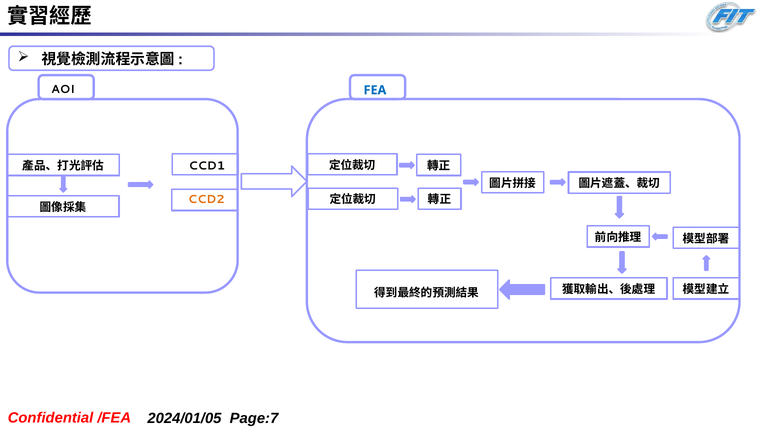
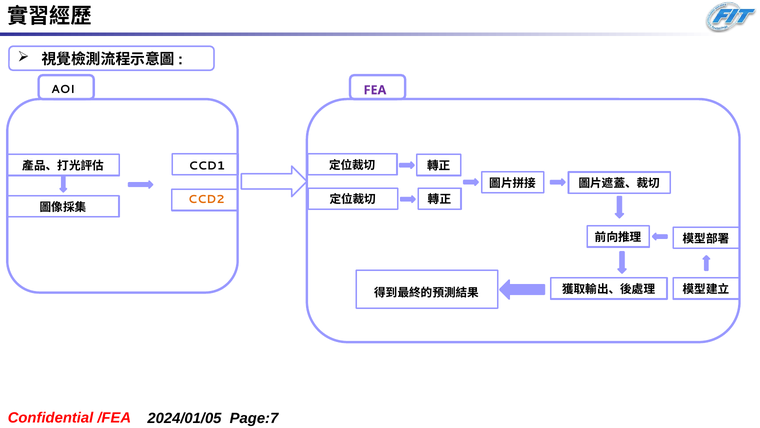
FEA colour: blue -> purple
